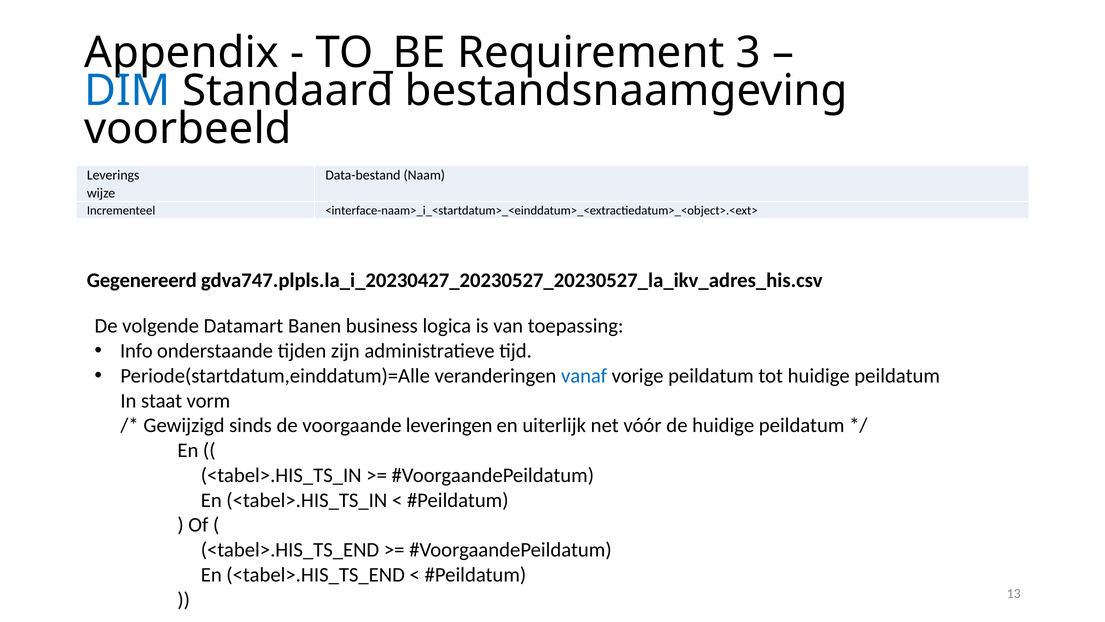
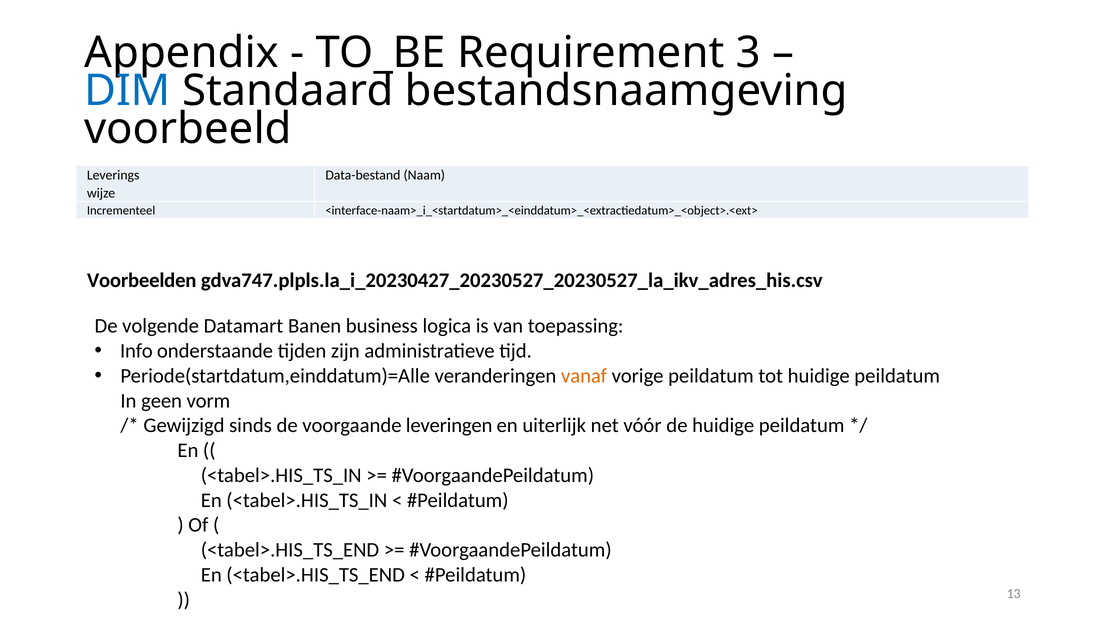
Gegenereerd: Gegenereerd -> Voorbeelden
vanaf colour: blue -> orange
staat: staat -> geen
